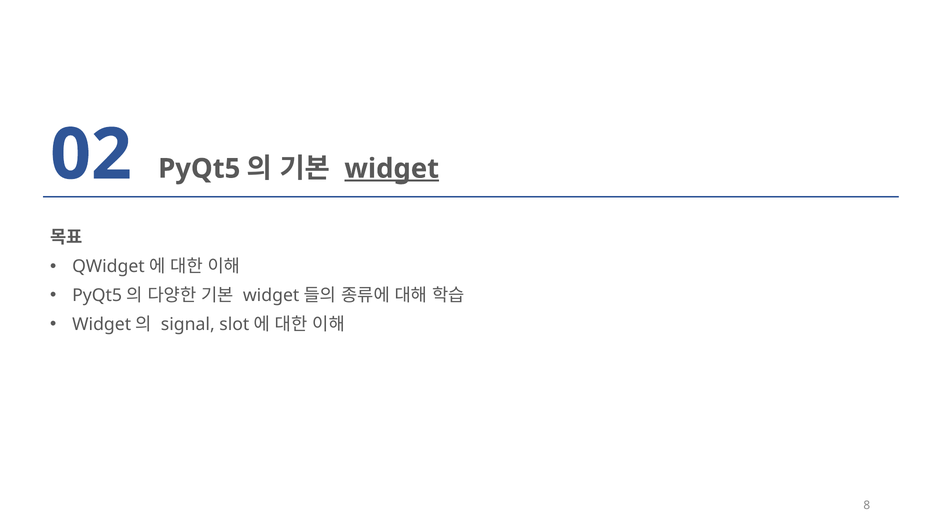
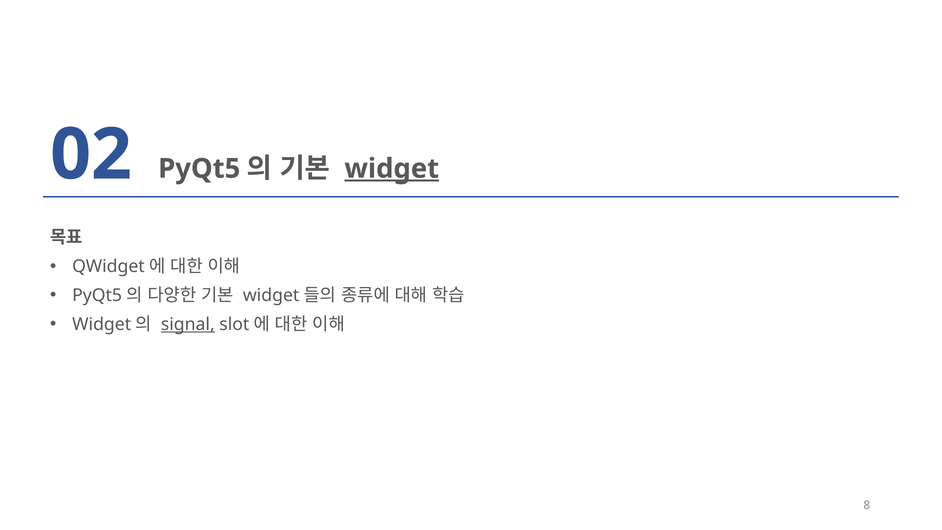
signal underline: none -> present
